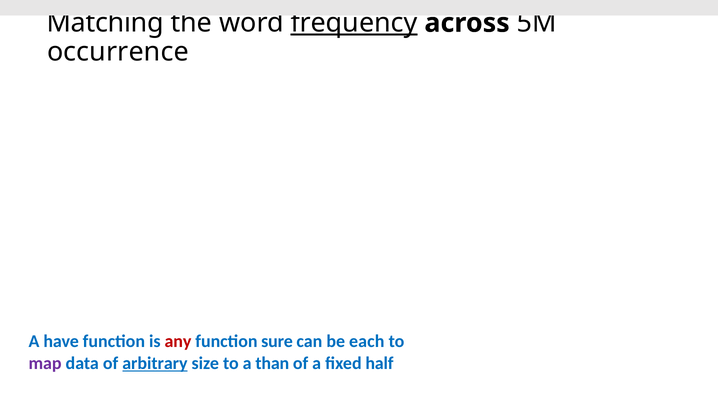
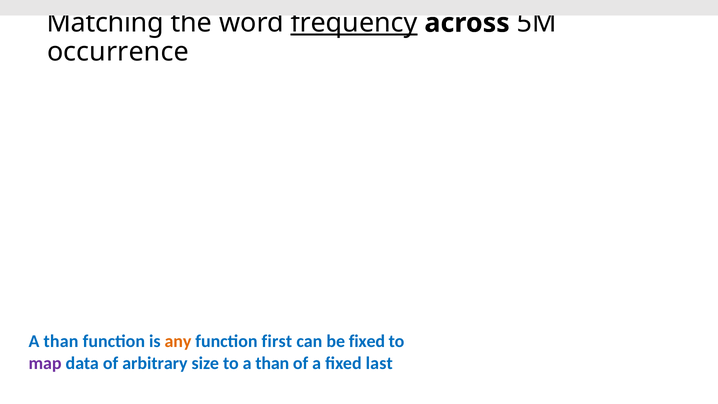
have at (61, 341): have -> than
any colour: red -> orange
sure: sure -> first
be each: each -> fixed
arbitrary underline: present -> none
half: half -> last
